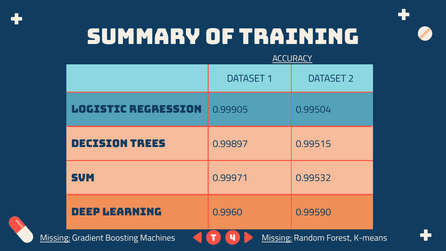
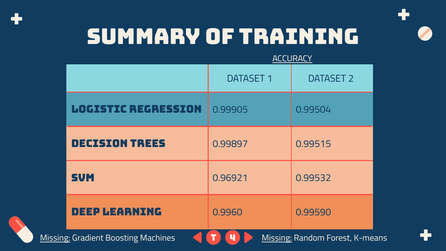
0.99971: 0.99971 -> 0.96921
